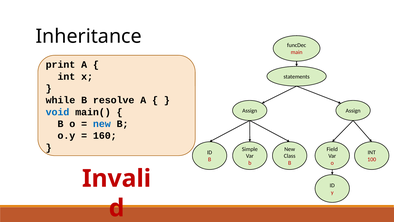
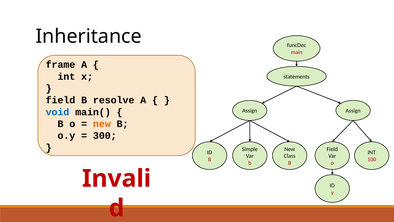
print: print -> frame
while at (60, 100): while -> field
new at (102, 124) colour: blue -> orange
160: 160 -> 300
